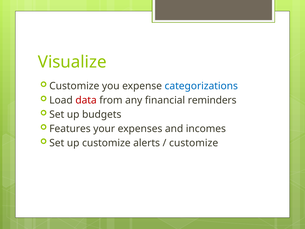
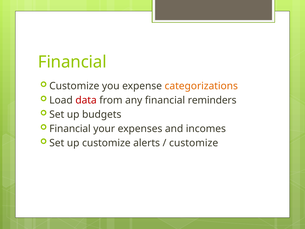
Visualize at (72, 62): Visualize -> Financial
categorizations colour: blue -> orange
Features at (70, 129): Features -> Financial
